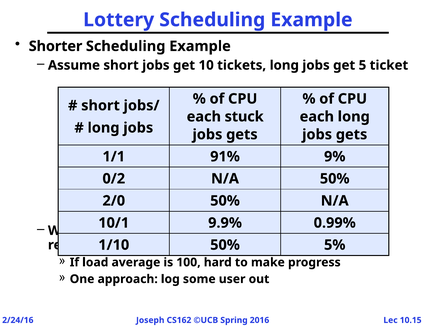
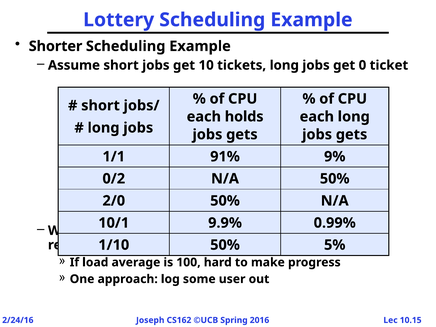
5: 5 -> 0
stuck: stuck -> holds
